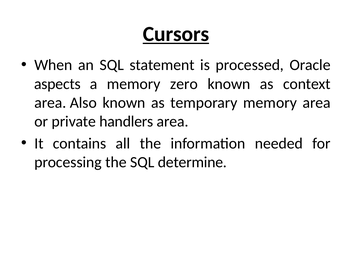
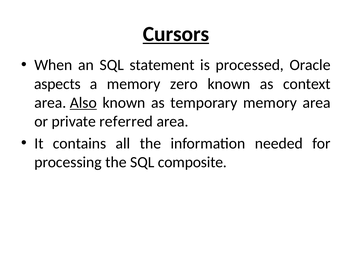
Also underline: none -> present
handlers: handlers -> referred
determine: determine -> composite
